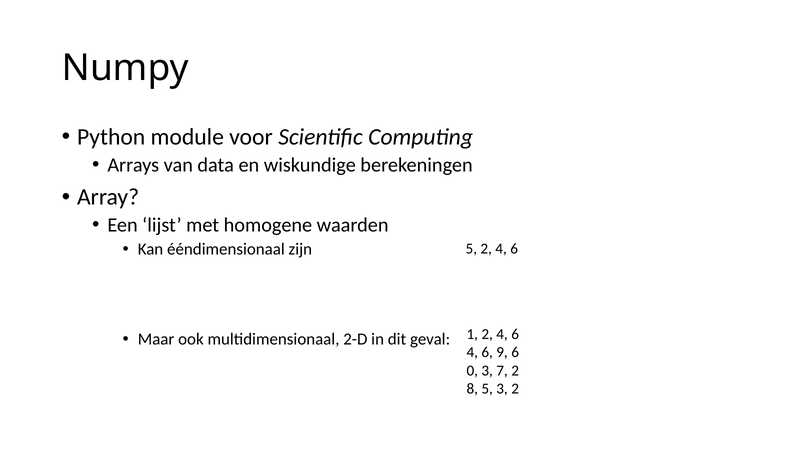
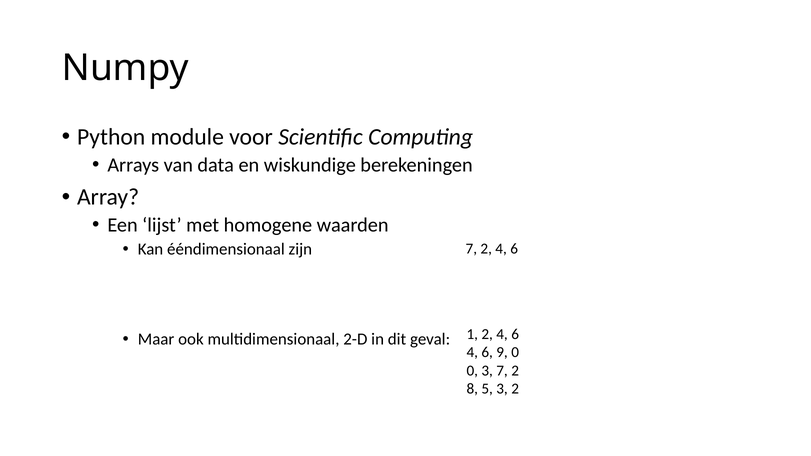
5 at (471, 249): 5 -> 7
9 6: 6 -> 0
